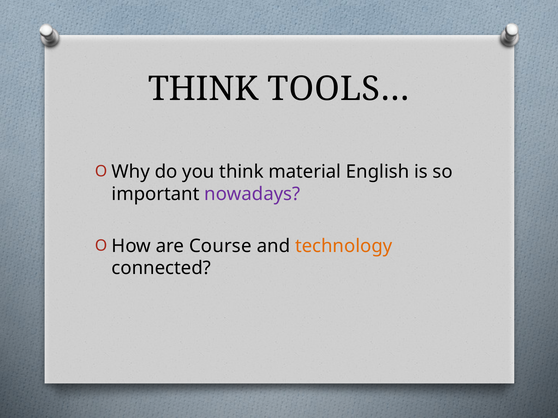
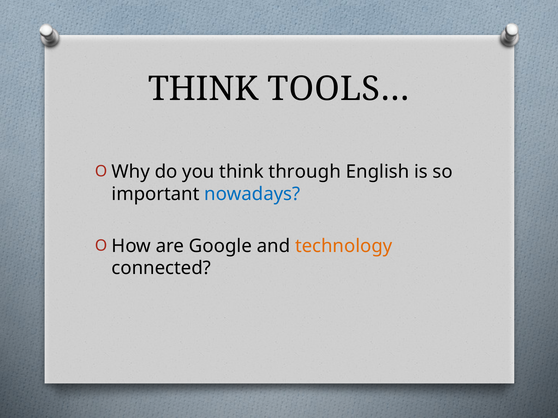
material: material -> through
nowadays colour: purple -> blue
Course: Course -> Google
